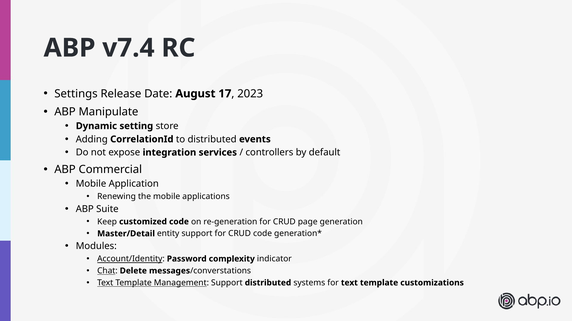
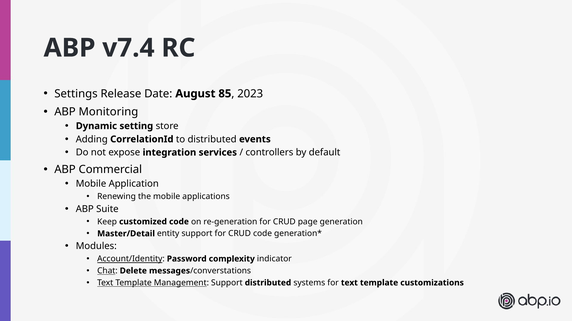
17: 17 -> 85
Manipulate: Manipulate -> Monitoring
